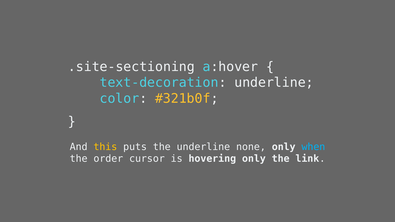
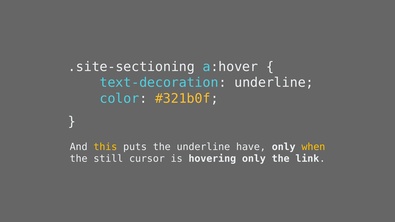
none: none -> have
when colour: light blue -> yellow
order: order -> still
